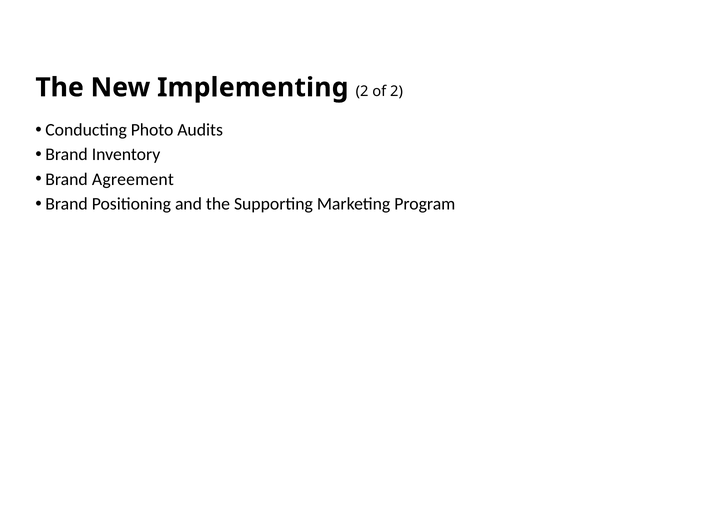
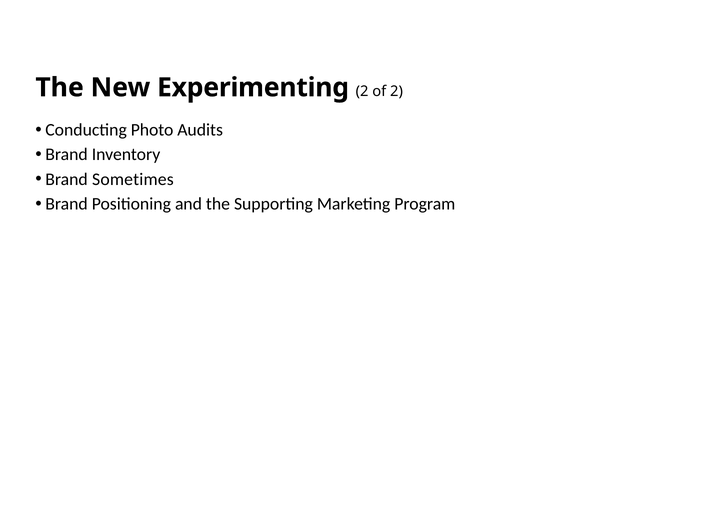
Implementing: Implementing -> Experimenting
Agreement: Agreement -> Sometimes
